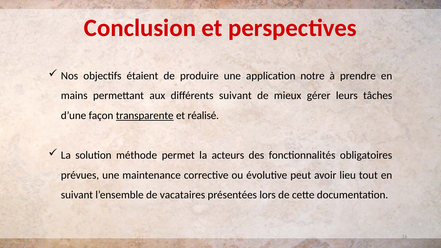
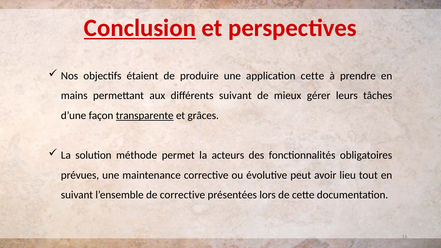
Conclusion underline: none -> present
application notre: notre -> cette
réalisé: réalisé -> grâces
de vacataires: vacataires -> corrective
